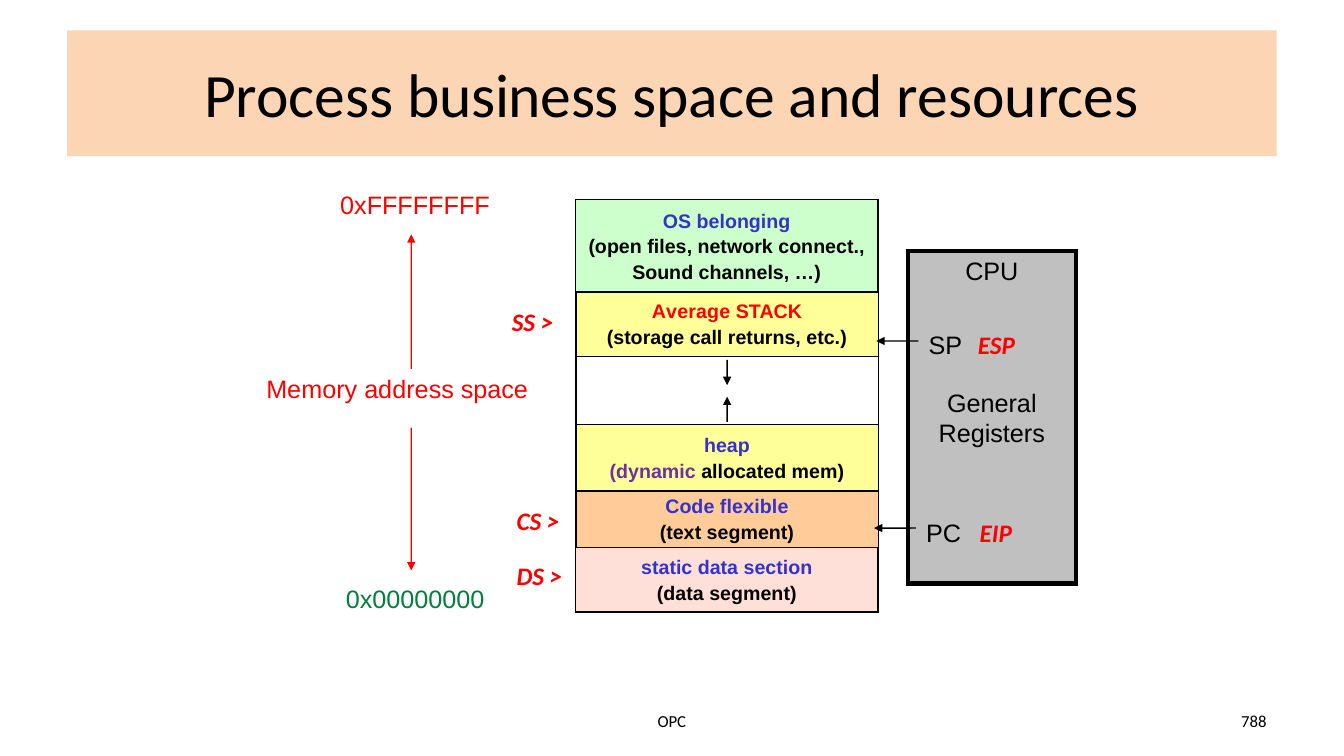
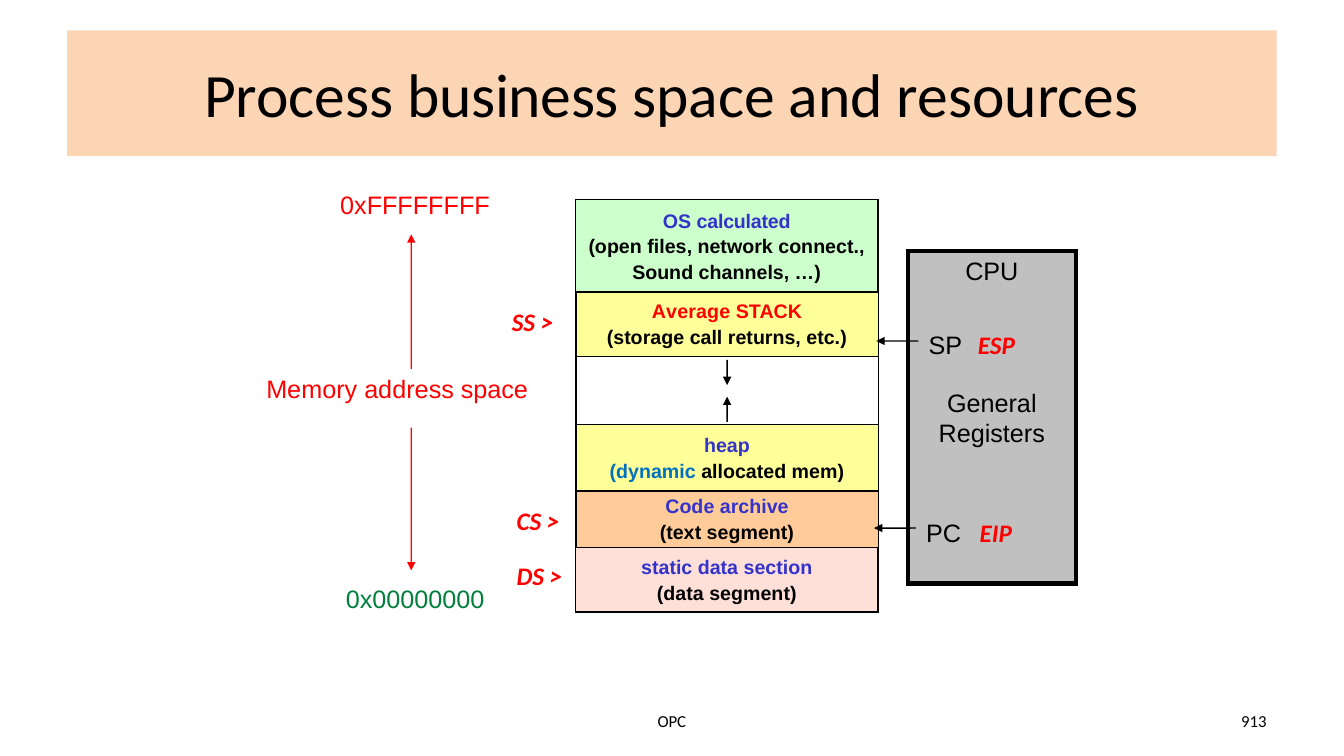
belonging: belonging -> calculated
dynamic colour: purple -> blue
flexible: flexible -> archive
788: 788 -> 913
